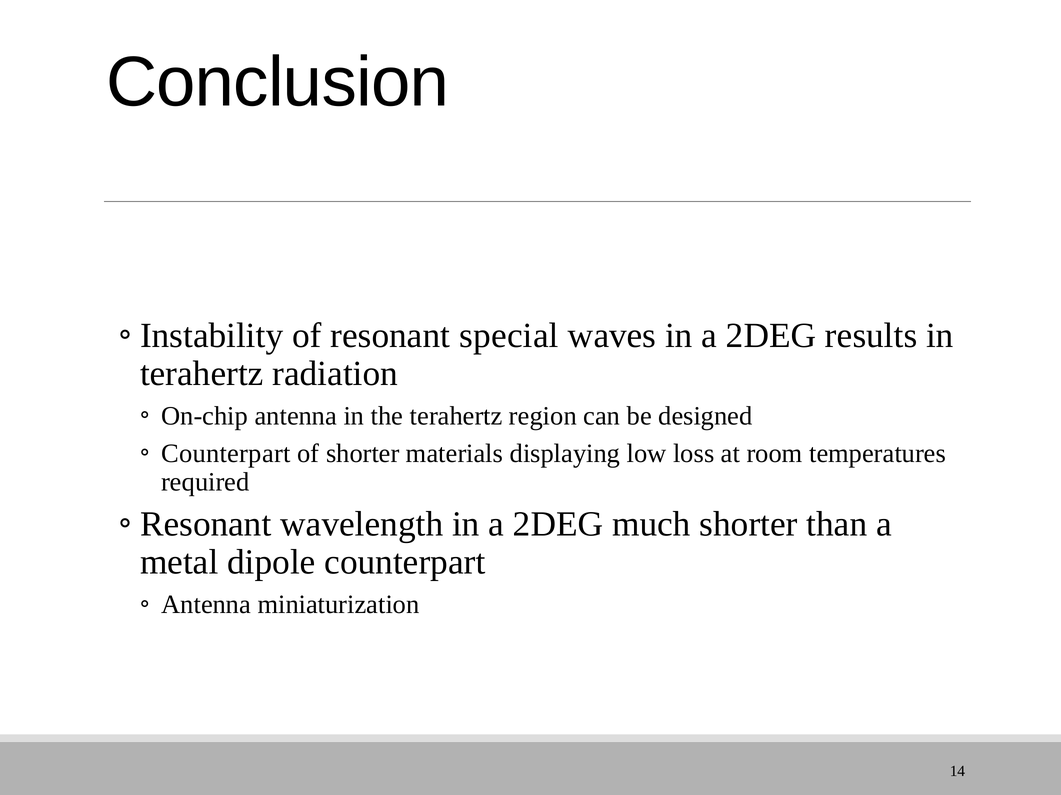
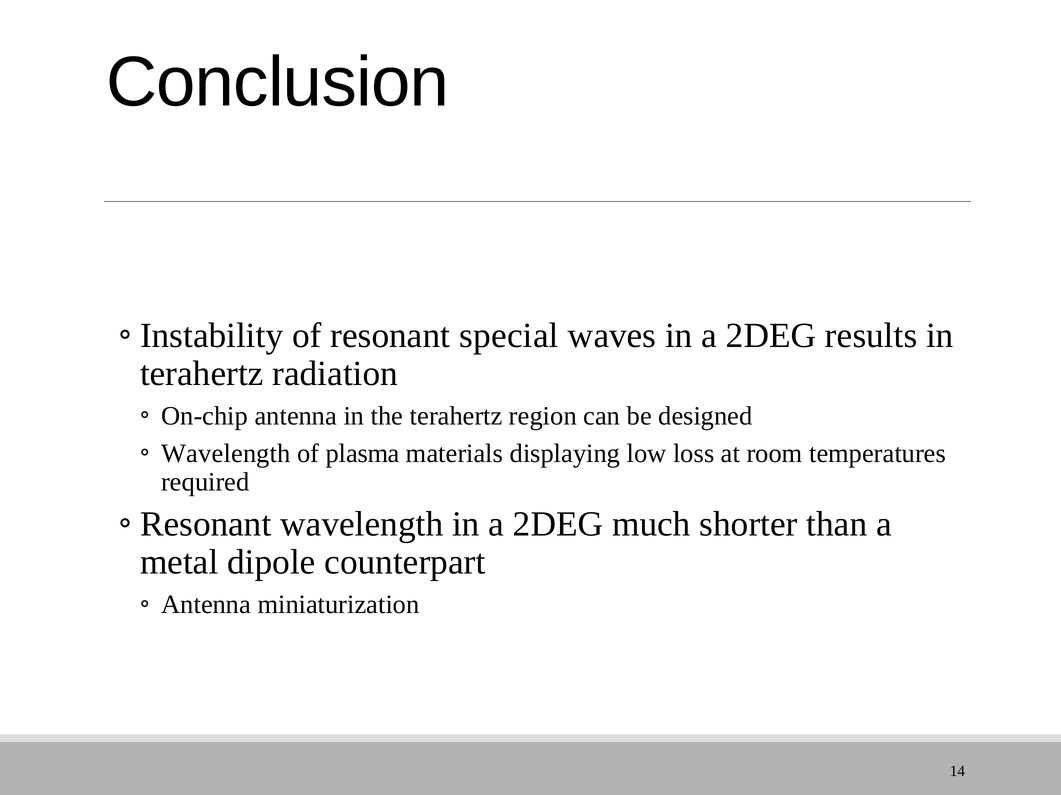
Counterpart at (226, 454): Counterpart -> Wavelength
of shorter: shorter -> plasma
